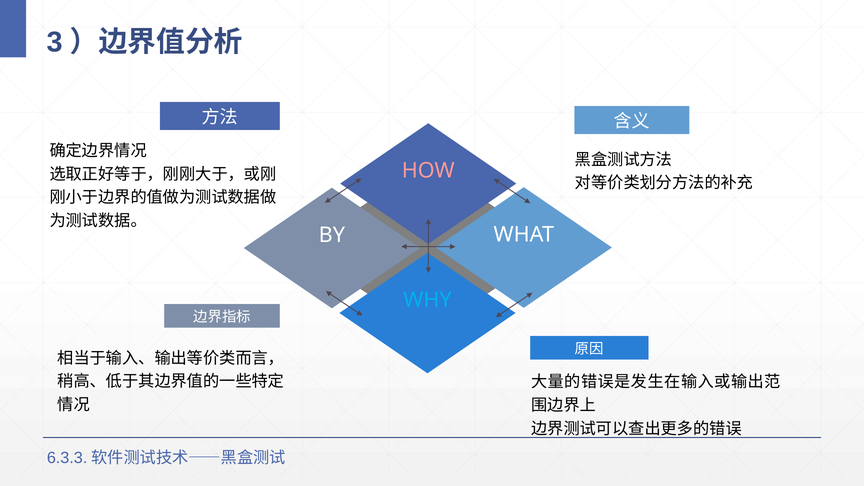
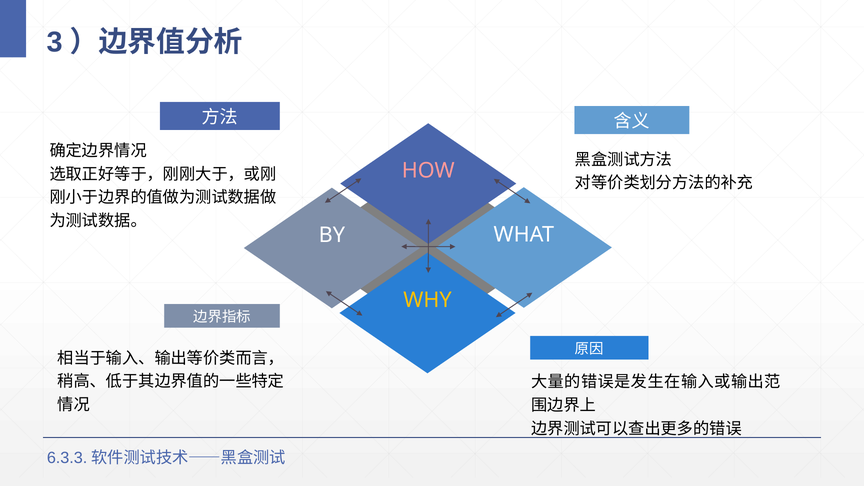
WHY colour: light blue -> yellow
